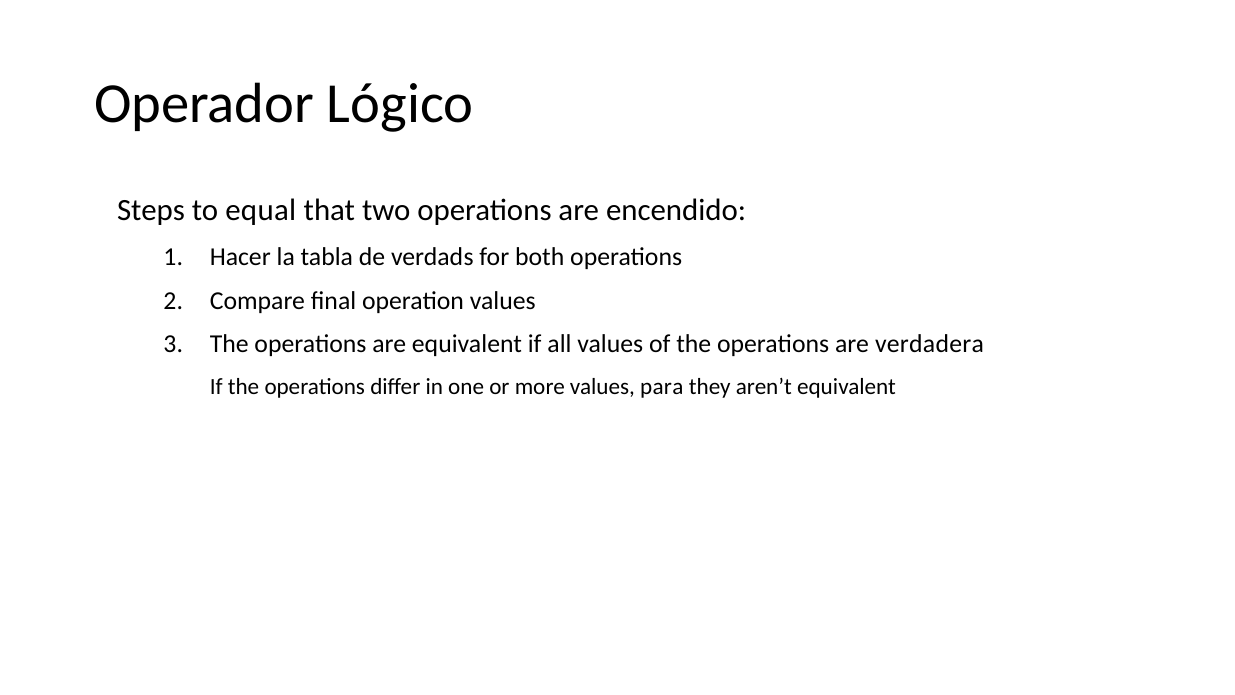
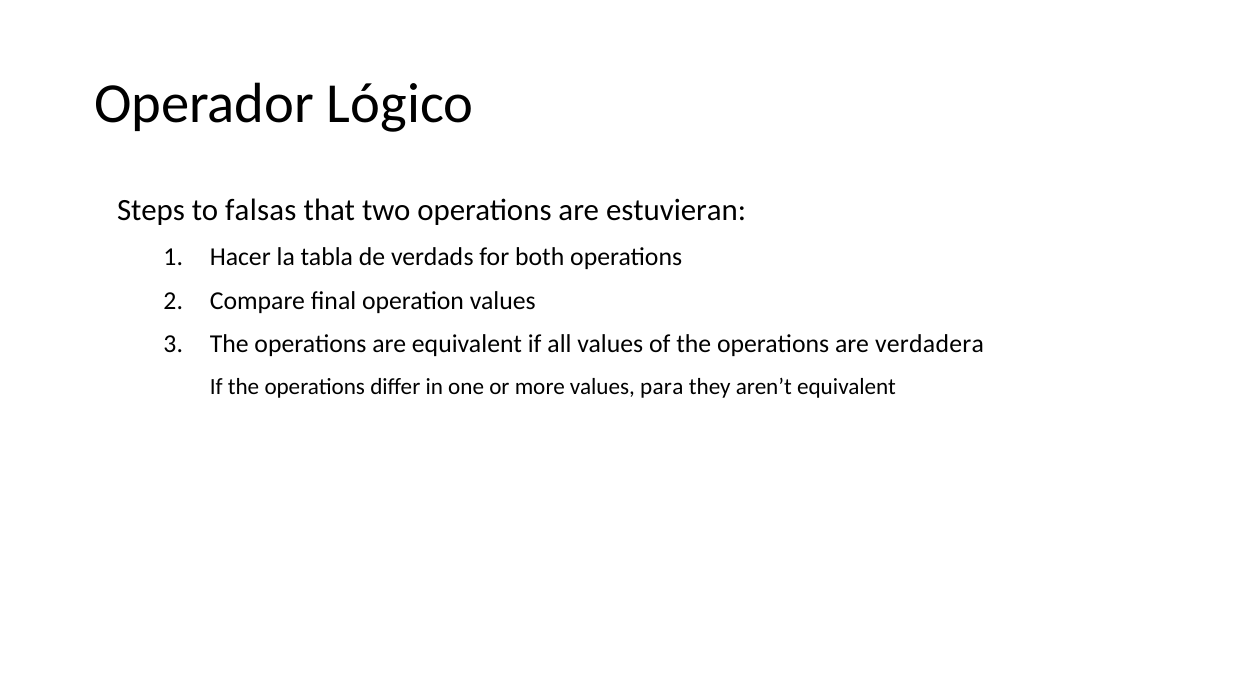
equal: equal -> falsas
encendido: encendido -> estuvieran
